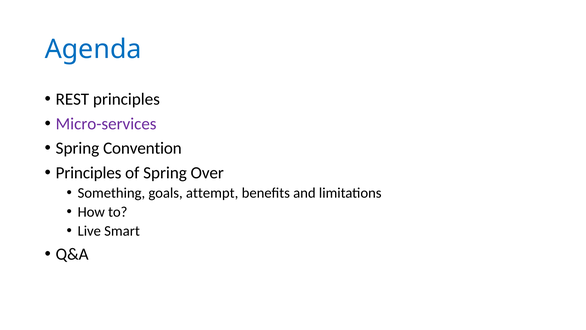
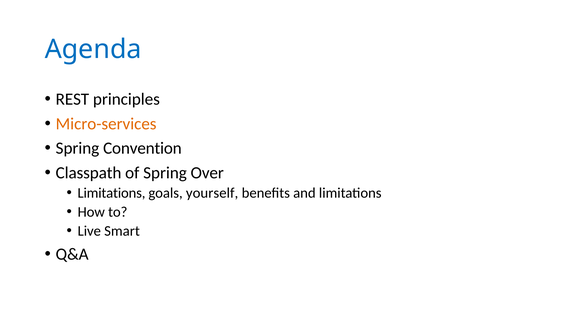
Micro-services colour: purple -> orange
Principles at (89, 173): Principles -> Classpath
Something at (111, 193): Something -> Limitations
attempt: attempt -> yourself
